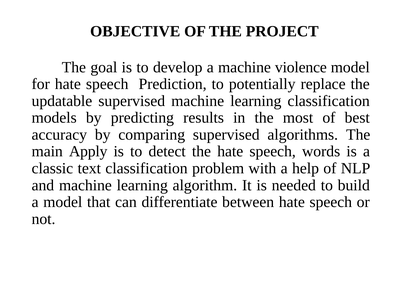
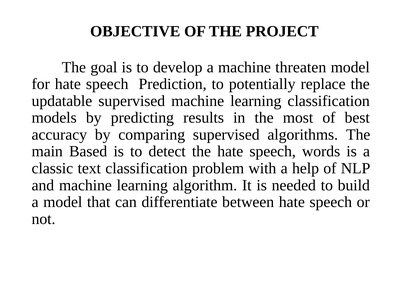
violence: violence -> threaten
Apply: Apply -> Based
